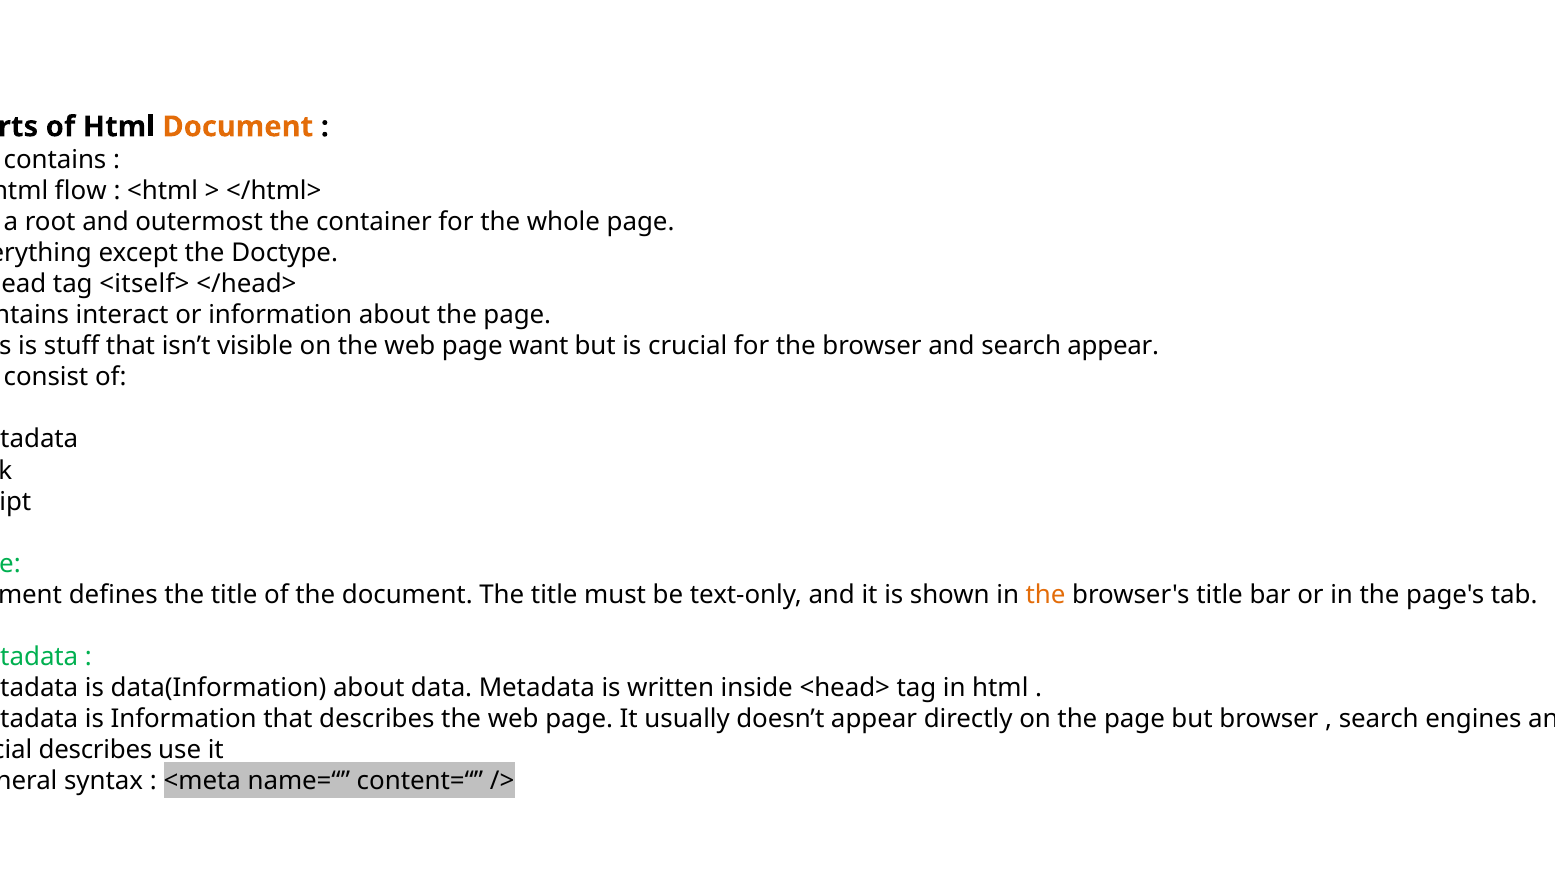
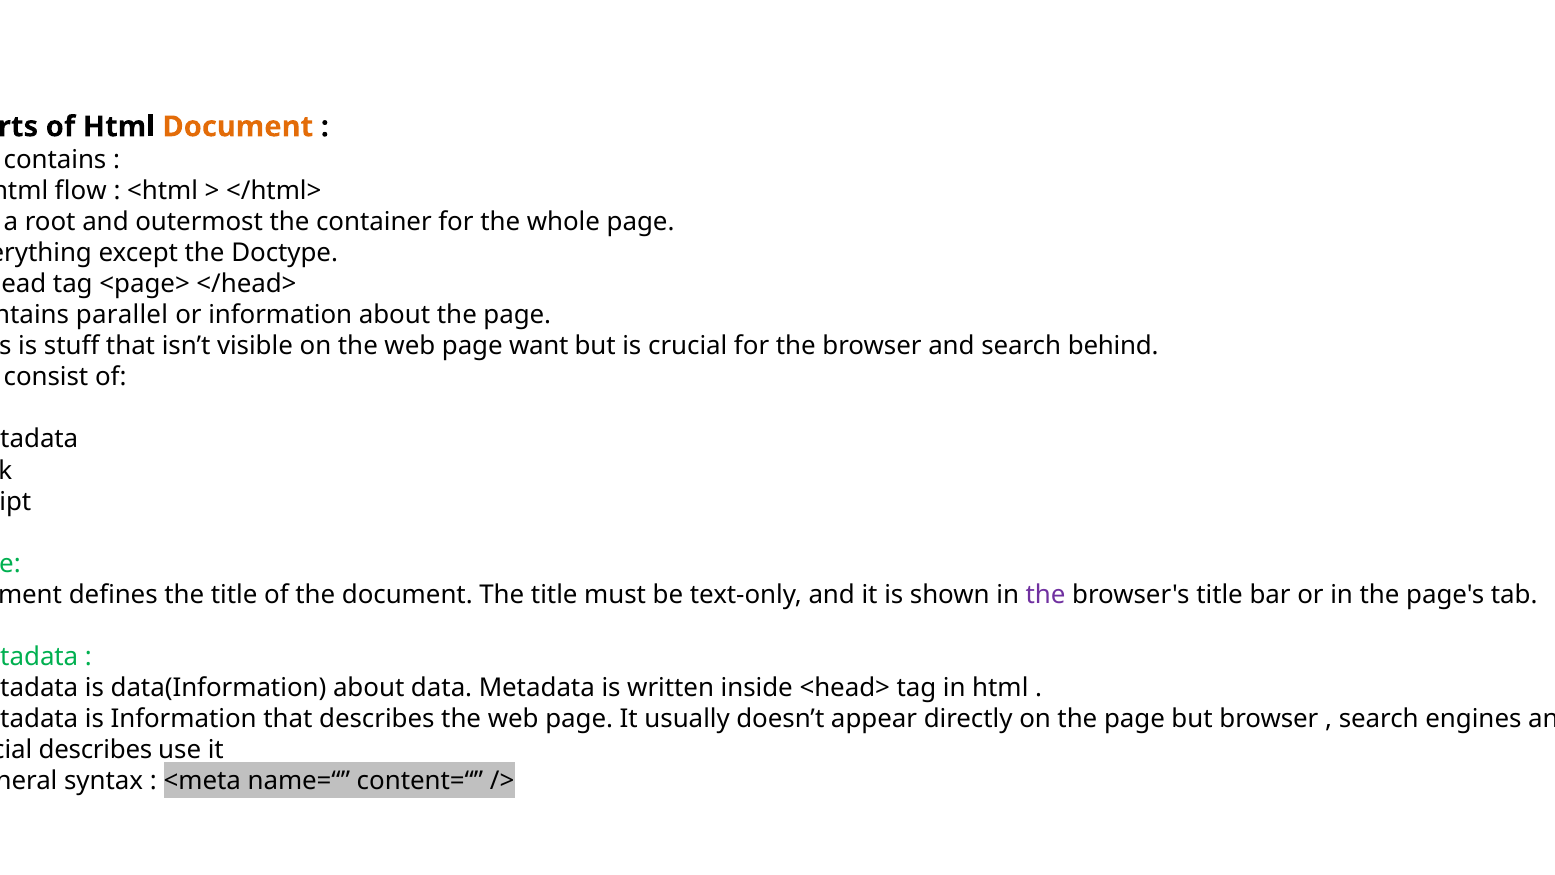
<itself>: <itself> -> <page>
interact: interact -> parallel
search appear: appear -> behind
the at (1046, 595) colour: orange -> purple
